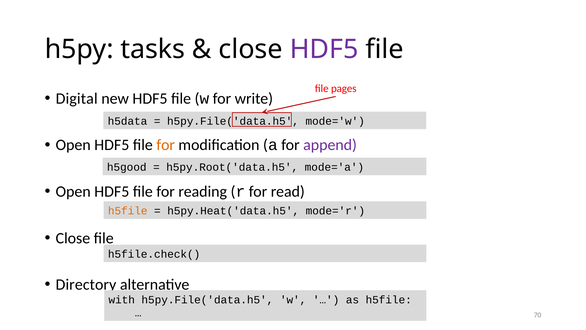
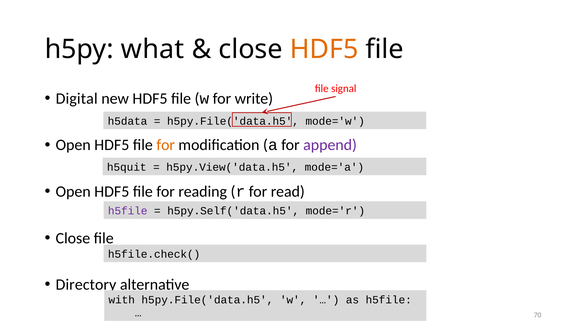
tasks: tasks -> what
HDF5 at (324, 49) colour: purple -> orange
pages: pages -> signal
h5good: h5good -> h5quit
h5py.Root('data.h5: h5py.Root('data.h5 -> h5py.View('data.h5
h5file at (128, 211) colour: orange -> purple
h5py.Heat('data.h5: h5py.Heat('data.h5 -> h5py.Self('data.h5
